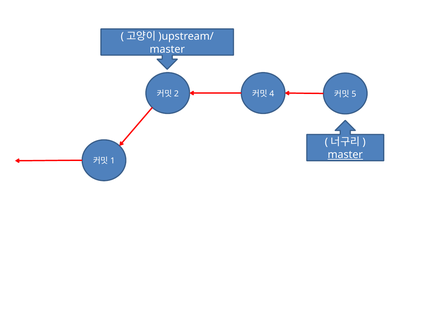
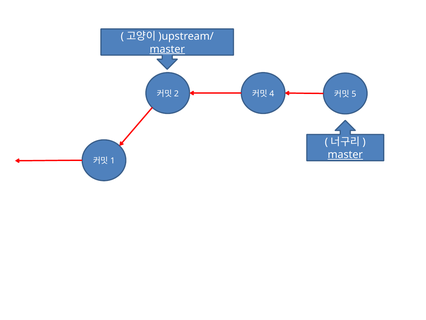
master at (167, 49) underline: none -> present
